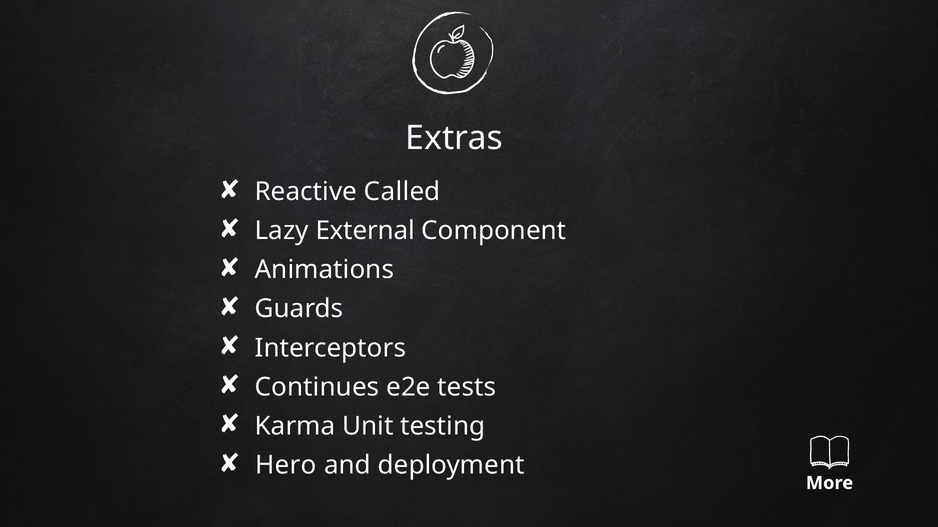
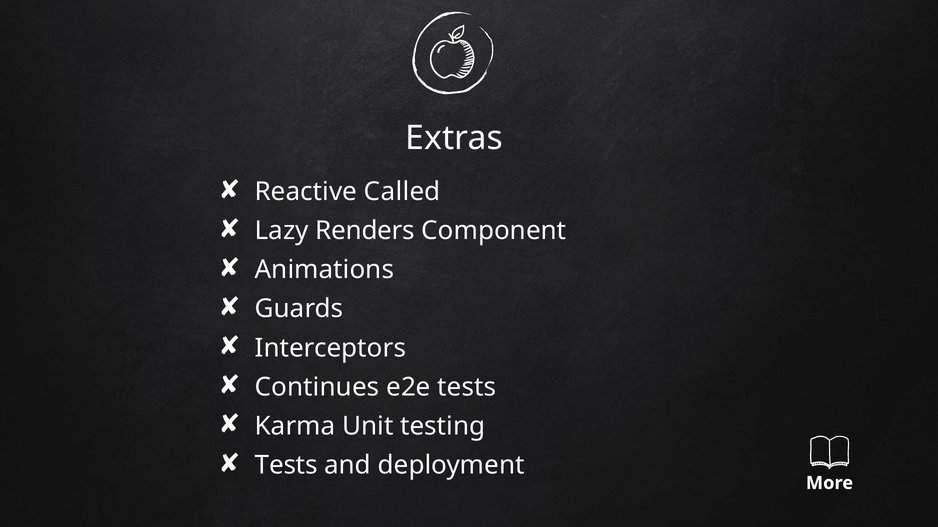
External: External -> Renders
Hero at (286, 466): Hero -> Tests
